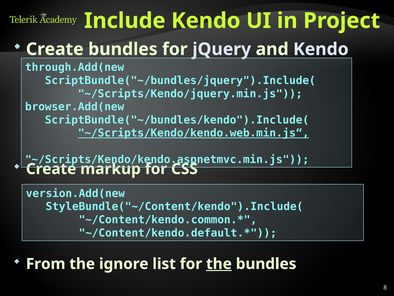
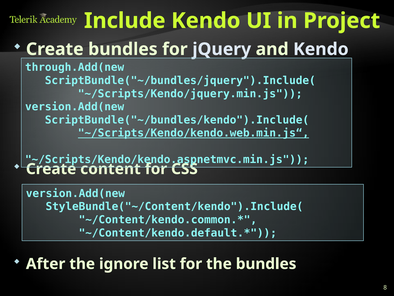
browser.Add(new at (75, 107): browser.Add(new -> version.Add(new
markup: markup -> content
From: From -> After
the at (219, 263) underline: present -> none
